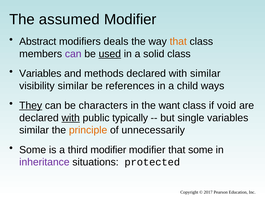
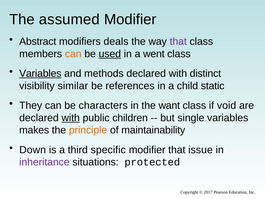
that at (178, 41) colour: orange -> purple
can at (73, 54) colour: purple -> orange
solid: solid -> went
Variables at (40, 73) underline: none -> present
with similar: similar -> distinct
ways: ways -> static
They underline: present -> none
typically: typically -> children
similar at (34, 130): similar -> makes
unnecessarily: unnecessarily -> maintainability
Some at (33, 150): Some -> Down
third modifier: modifier -> specific
that some: some -> issue
